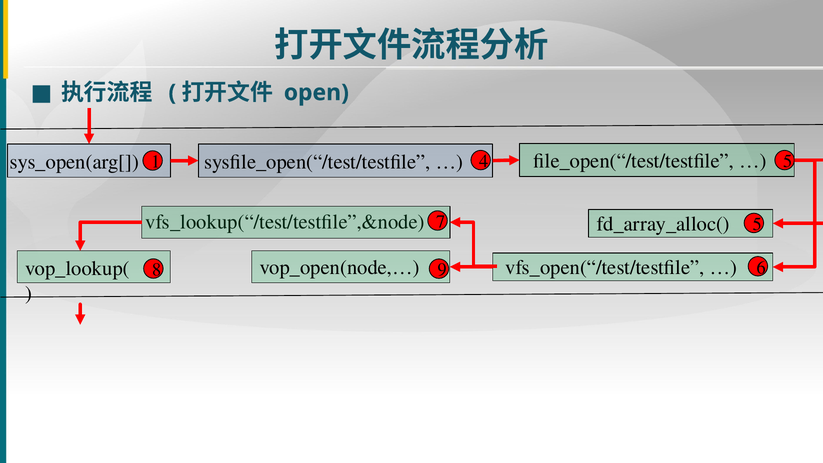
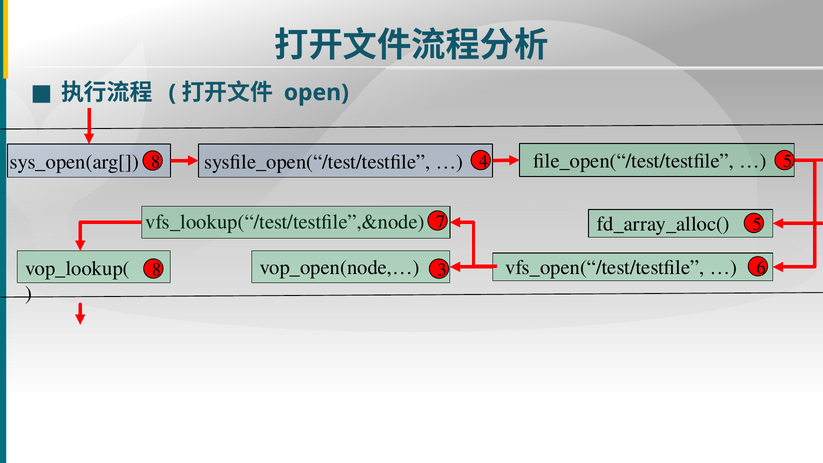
sys_open(arg[ 1: 1 -> 8
9: 9 -> 3
